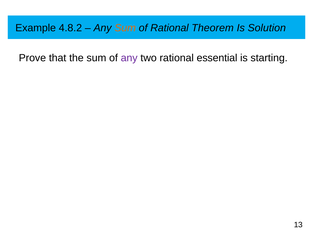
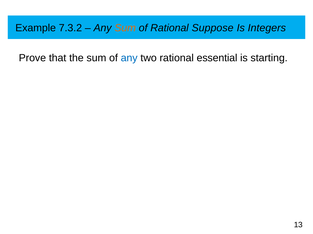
4.8.2: 4.8.2 -> 7.3.2
Theorem: Theorem -> Suppose
Solution: Solution -> Integers
any at (129, 58) colour: purple -> blue
